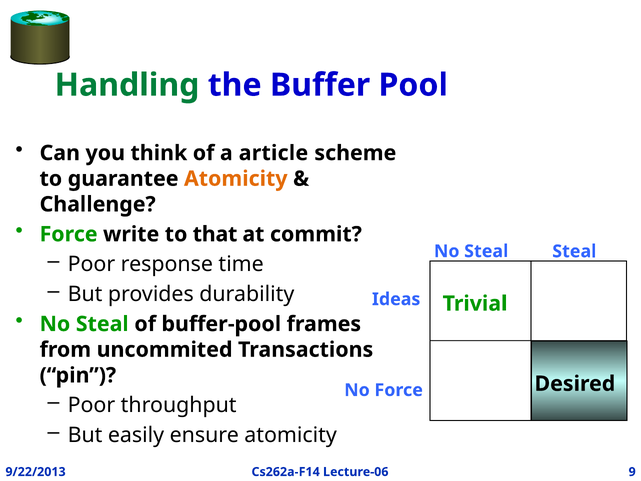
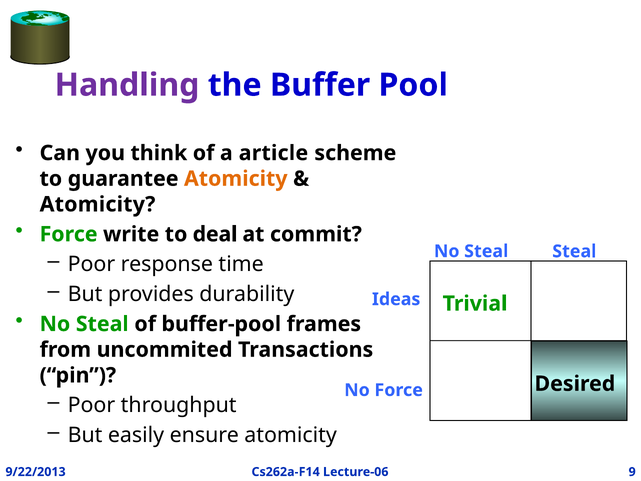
Handling colour: green -> purple
Challenge at (98, 204): Challenge -> Atomicity
that: that -> deal
